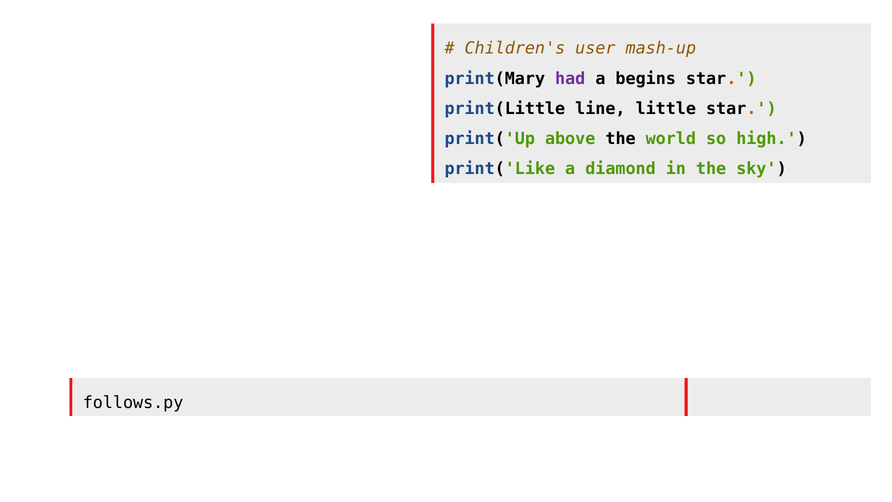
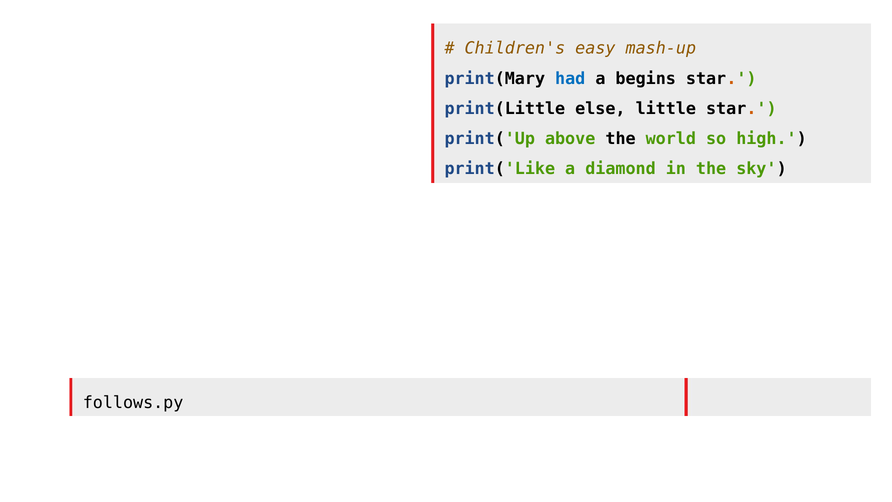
user: user -> easy
had colour: purple -> blue
line: line -> else
